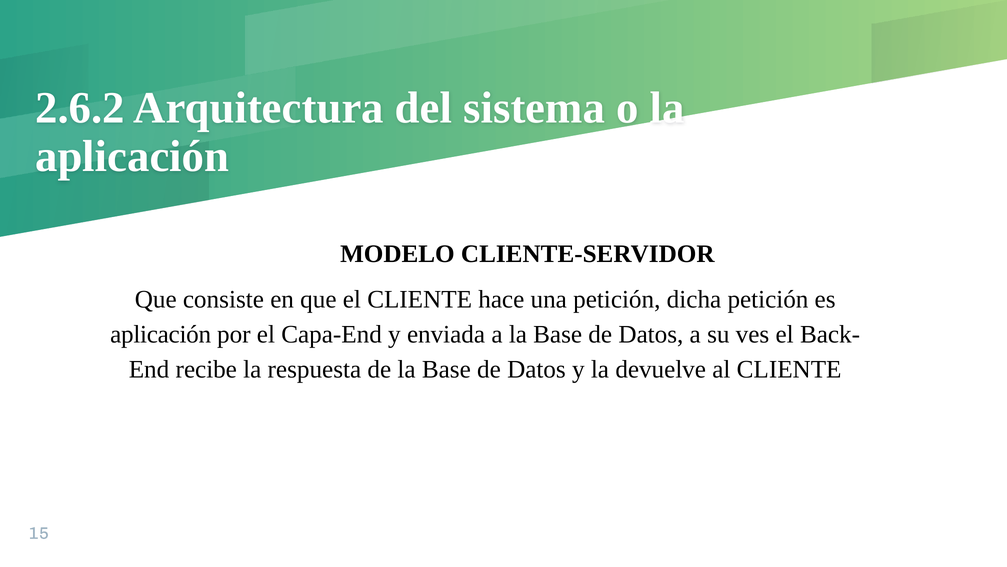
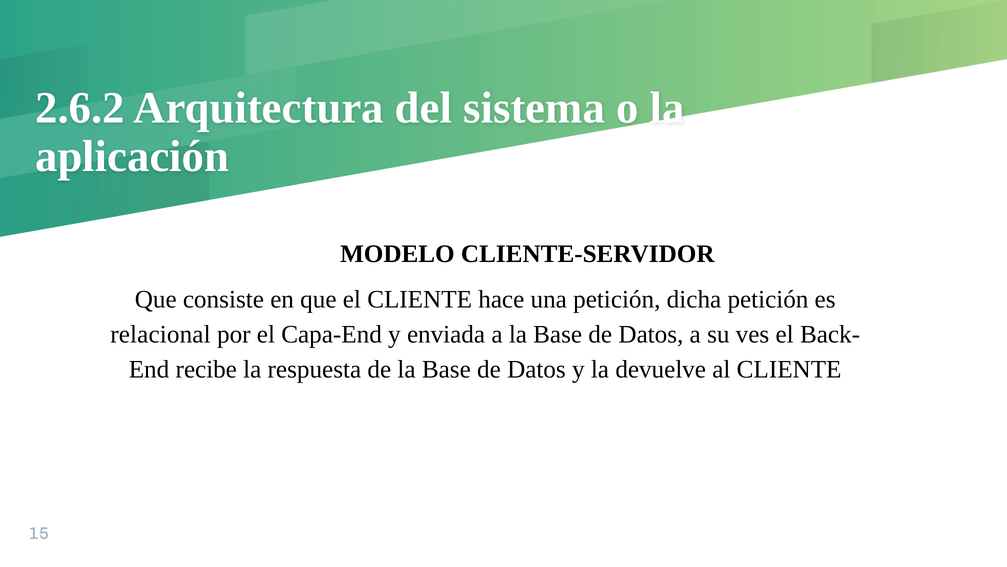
aplicación at (161, 334): aplicación -> relacional
